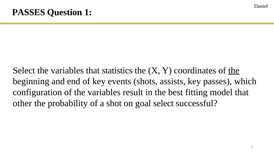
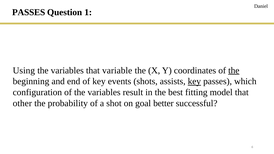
Select at (24, 70): Select -> Using
statistics: statistics -> variable
key at (194, 81) underline: none -> present
goal select: select -> better
